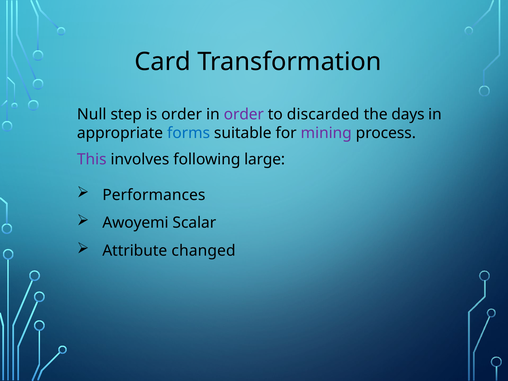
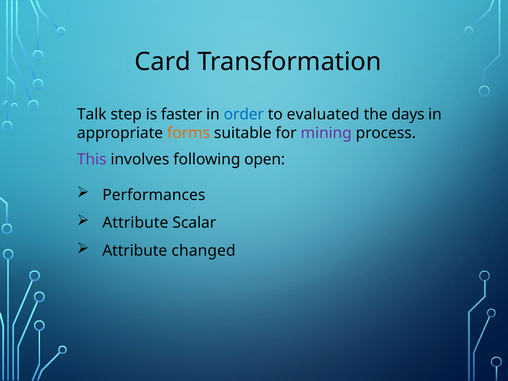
Null: Null -> Talk
is order: order -> faster
order at (244, 114) colour: purple -> blue
discarded: discarded -> evaluated
forms colour: blue -> orange
large: large -> open
Awoyemi at (135, 223): Awoyemi -> Attribute
